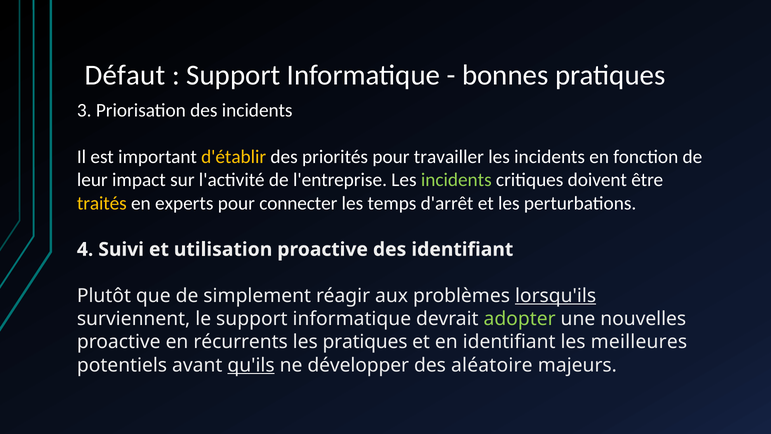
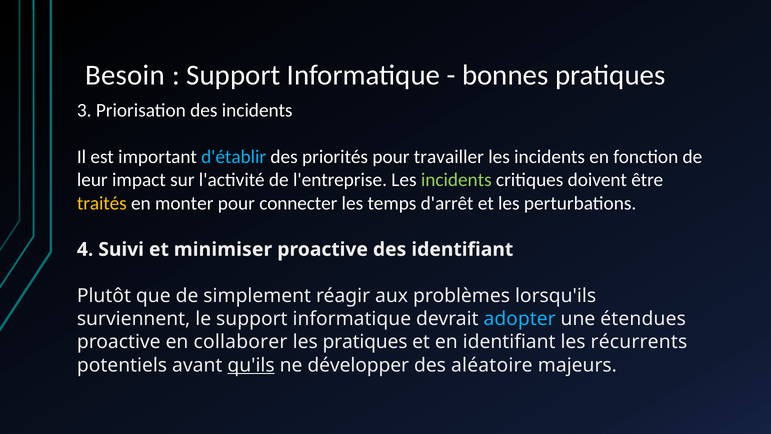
Défaut: Défaut -> Besoin
d'établir colour: yellow -> light blue
experts: experts -> monter
utilisation: utilisation -> minimiser
lorsqu'ils underline: present -> none
adopter colour: light green -> light blue
nouvelles: nouvelles -> étendues
récurrents: récurrents -> collaborer
meilleures: meilleures -> récurrents
